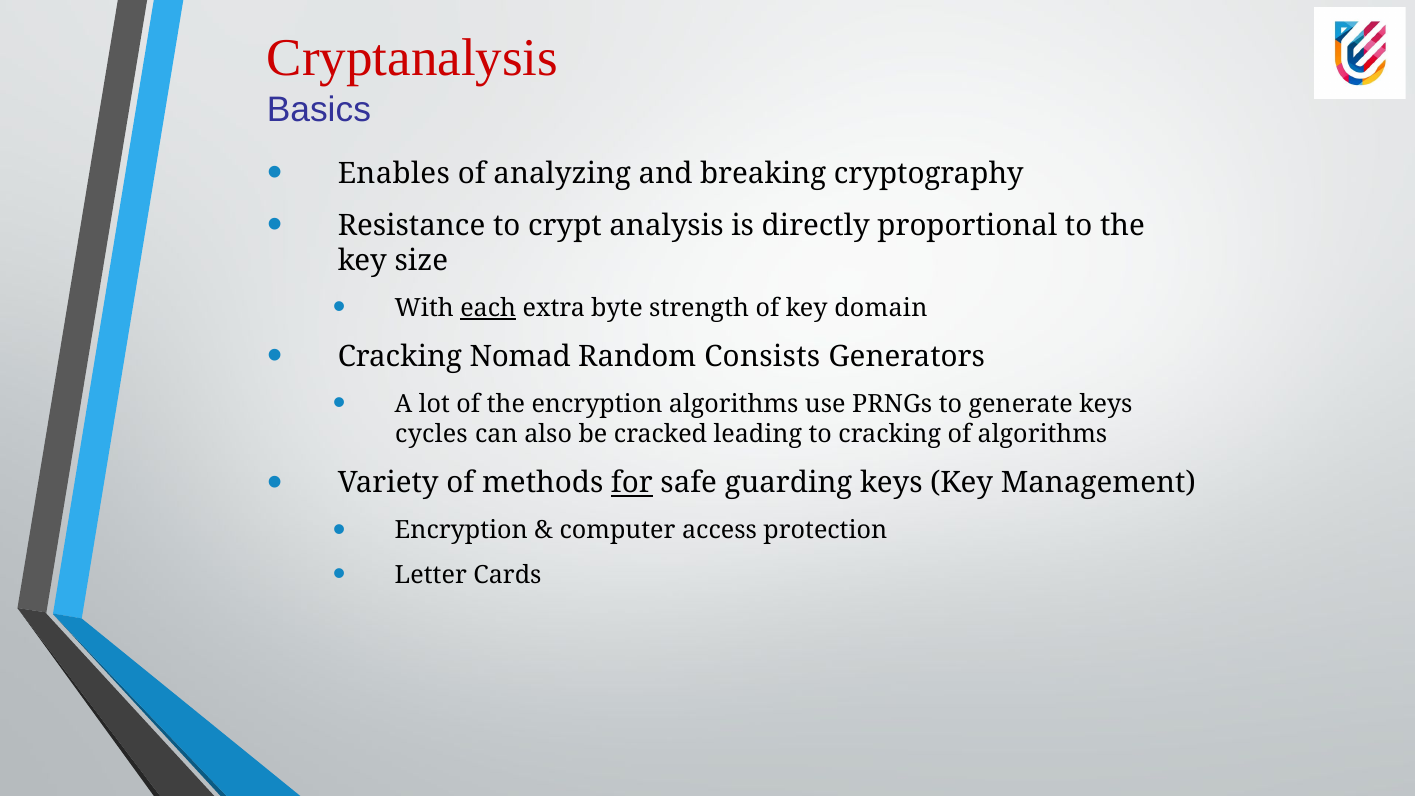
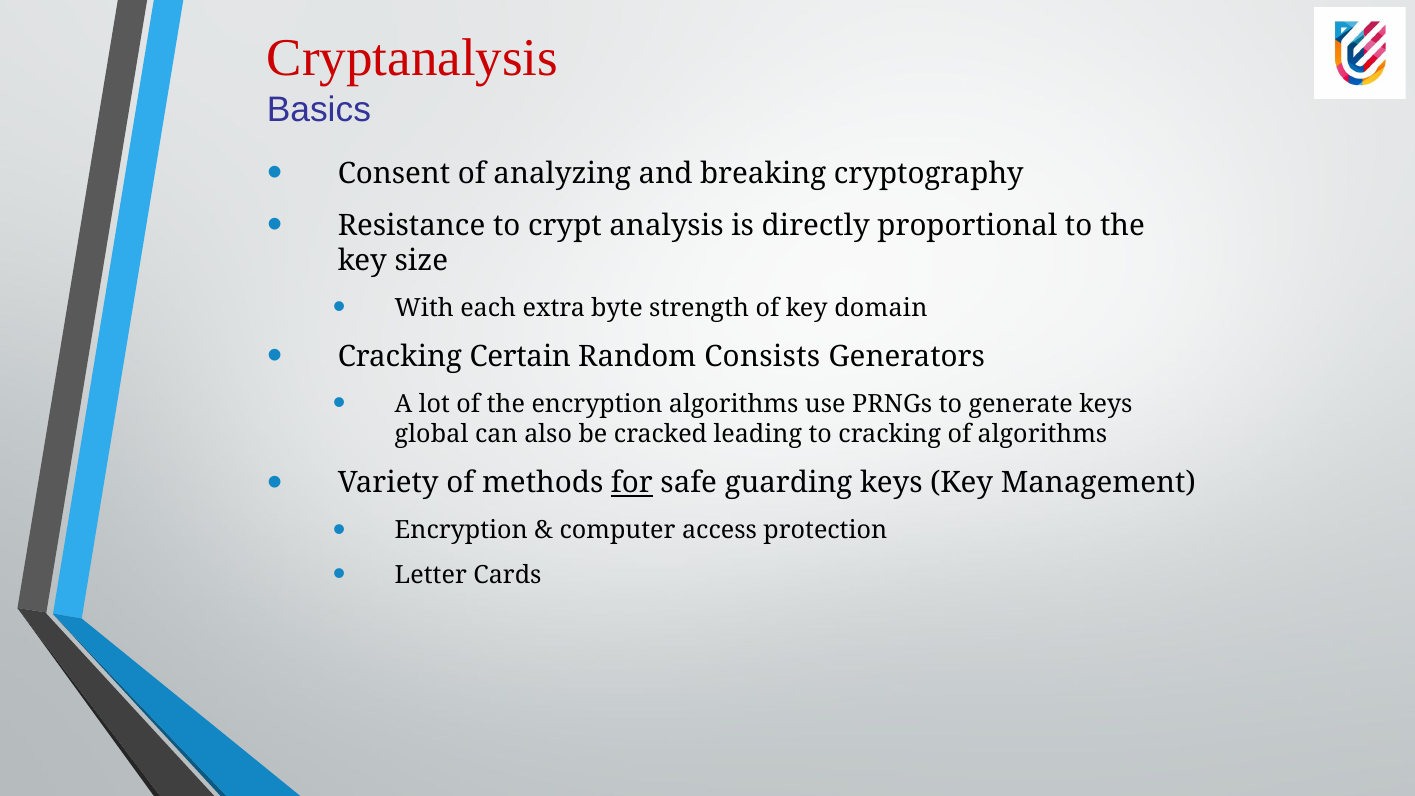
Enables: Enables -> Consent
each underline: present -> none
Nomad: Nomad -> Certain
cycles: cycles -> global
